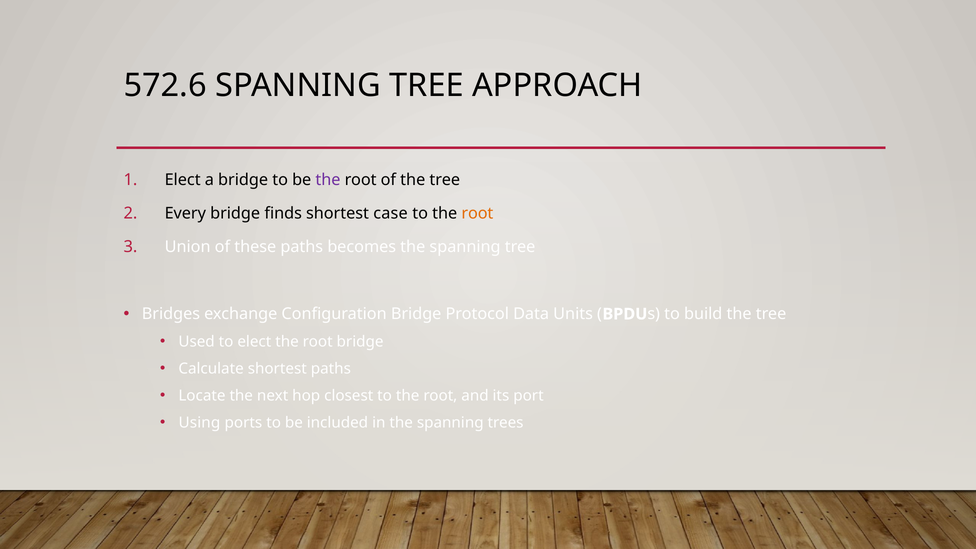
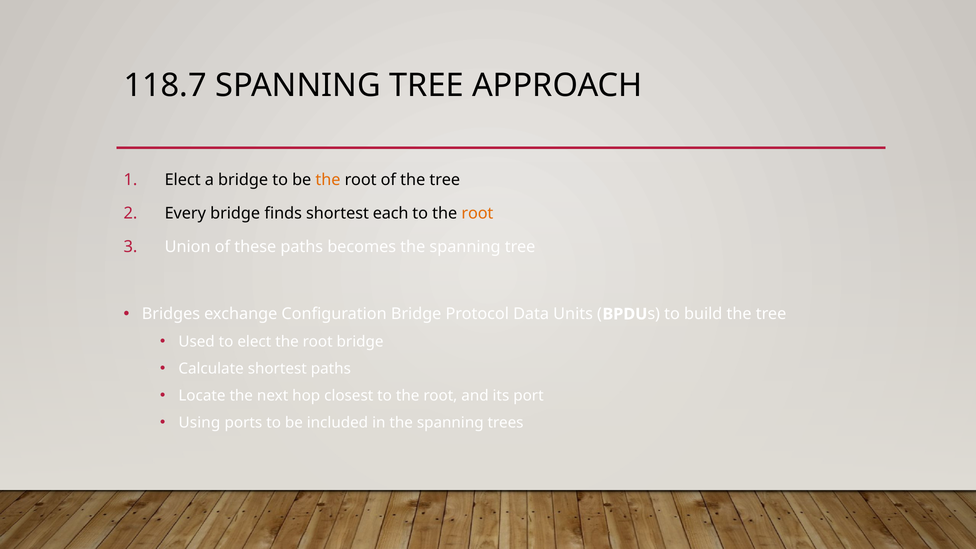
572.6: 572.6 -> 118.7
the at (328, 180) colour: purple -> orange
case: case -> each
